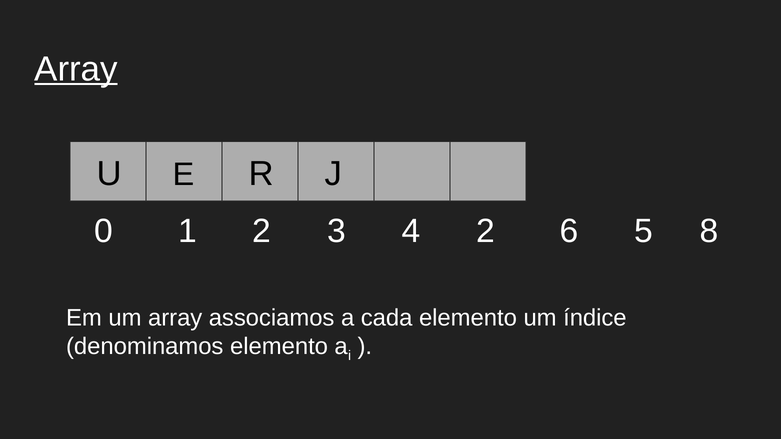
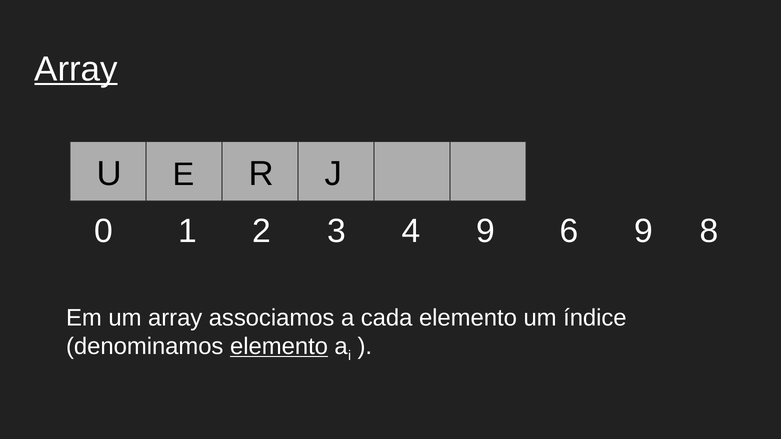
4 2: 2 -> 9
6 5: 5 -> 9
elemento at (279, 346) underline: none -> present
